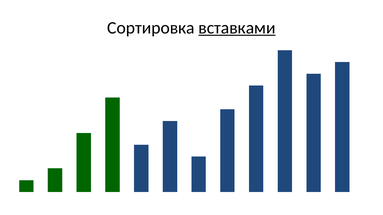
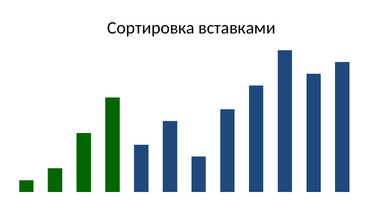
вставками underline: present -> none
